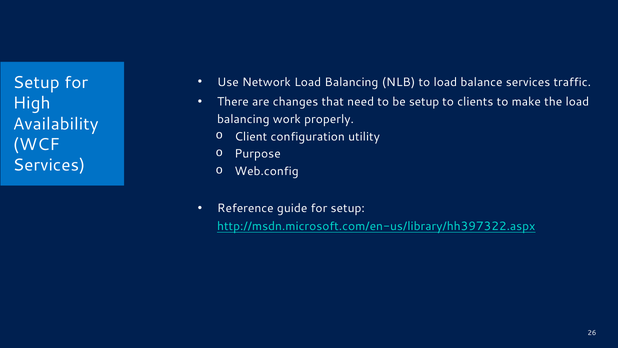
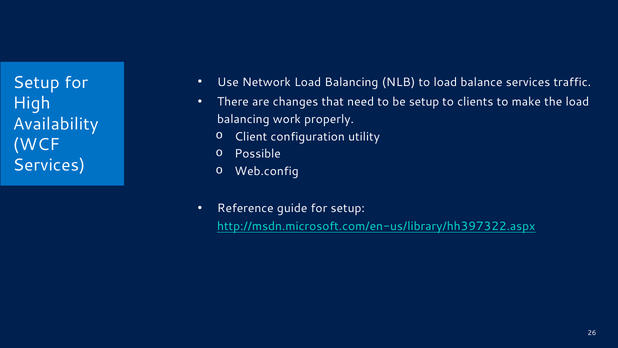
Purpose: Purpose -> Possible
